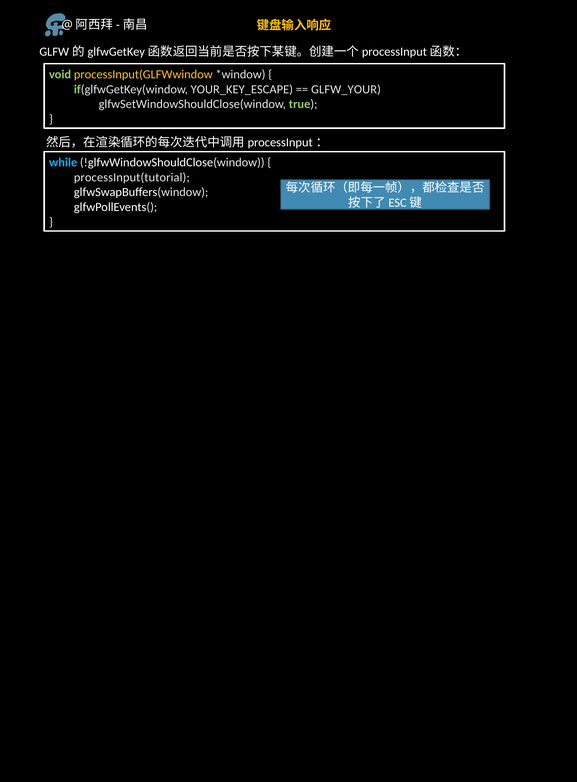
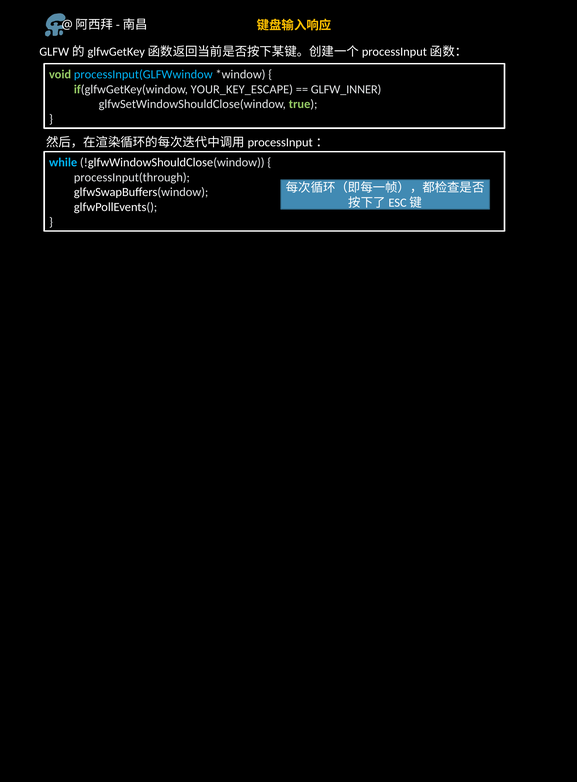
processInput(GLFWwindow colour: yellow -> light blue
GLFW_YOUR: GLFW_YOUR -> GLFW_INNER
processInput(tutorial: processInput(tutorial -> processInput(through
